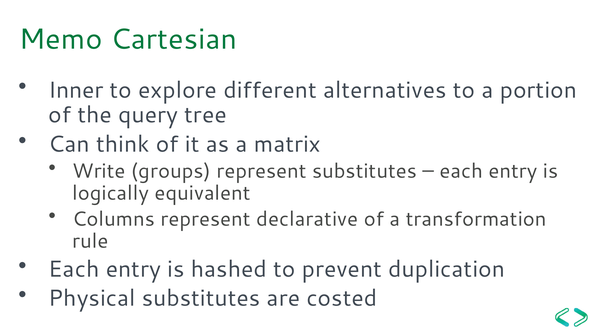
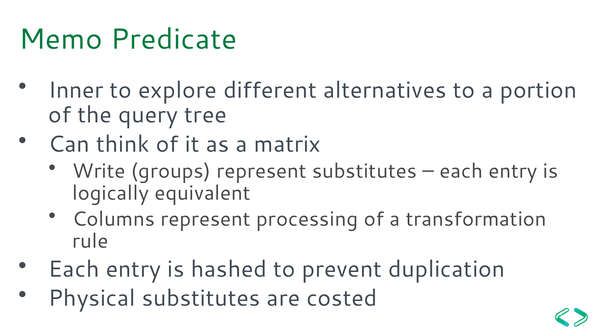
Cartesian: Cartesian -> Predicate
declarative: declarative -> processing
